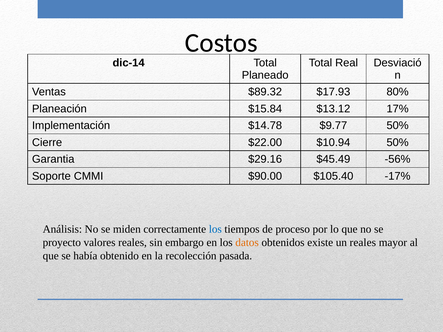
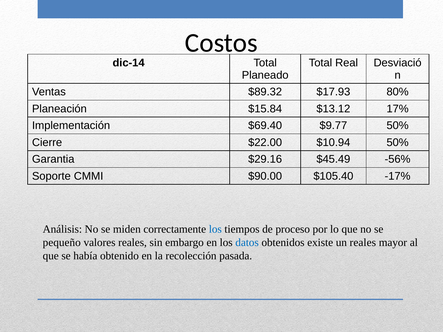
$14.78: $14.78 -> $69.40
proyecto: proyecto -> pequeño
datos colour: orange -> blue
